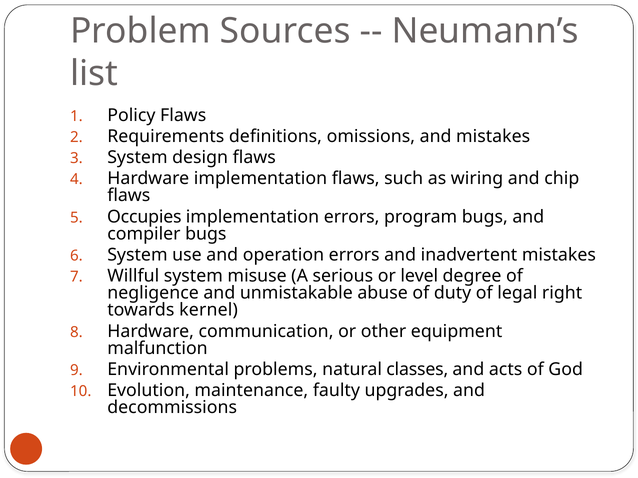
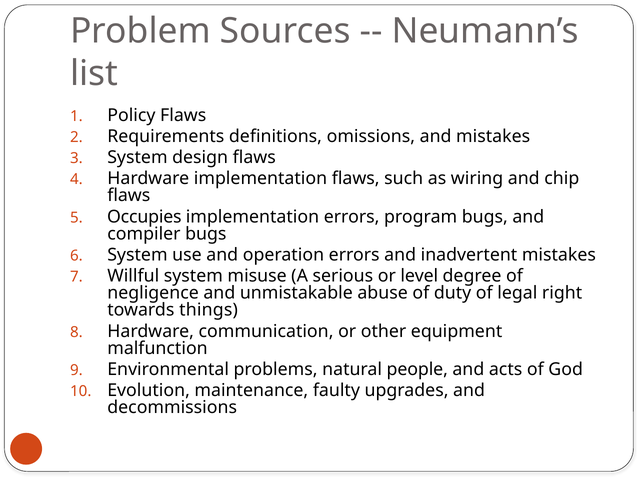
kernel: kernel -> things
classes: classes -> people
